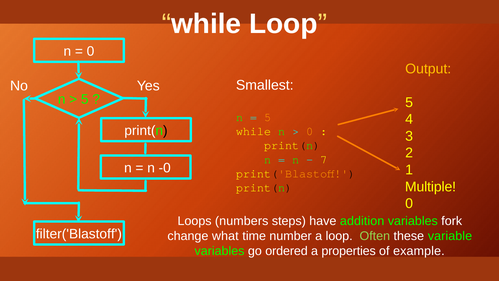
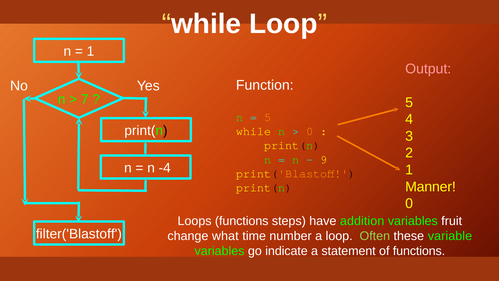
0 at (90, 51): 0 -> 1
Output colour: yellow -> pink
Smallest: Smallest -> Function
5 at (85, 99): 5 -> 7
7: 7 -> 9
-0: -0 -> -4
Multiple: Multiple -> Manner
Loops numbers: numbers -> functions
fork: fork -> fruit
ordered: ordered -> indicate
properties: properties -> statement
of example: example -> functions
